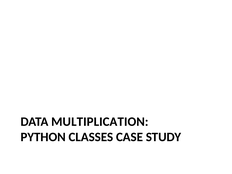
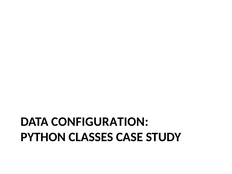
MULTIPLICATION: MULTIPLICATION -> CONFIGURATION
